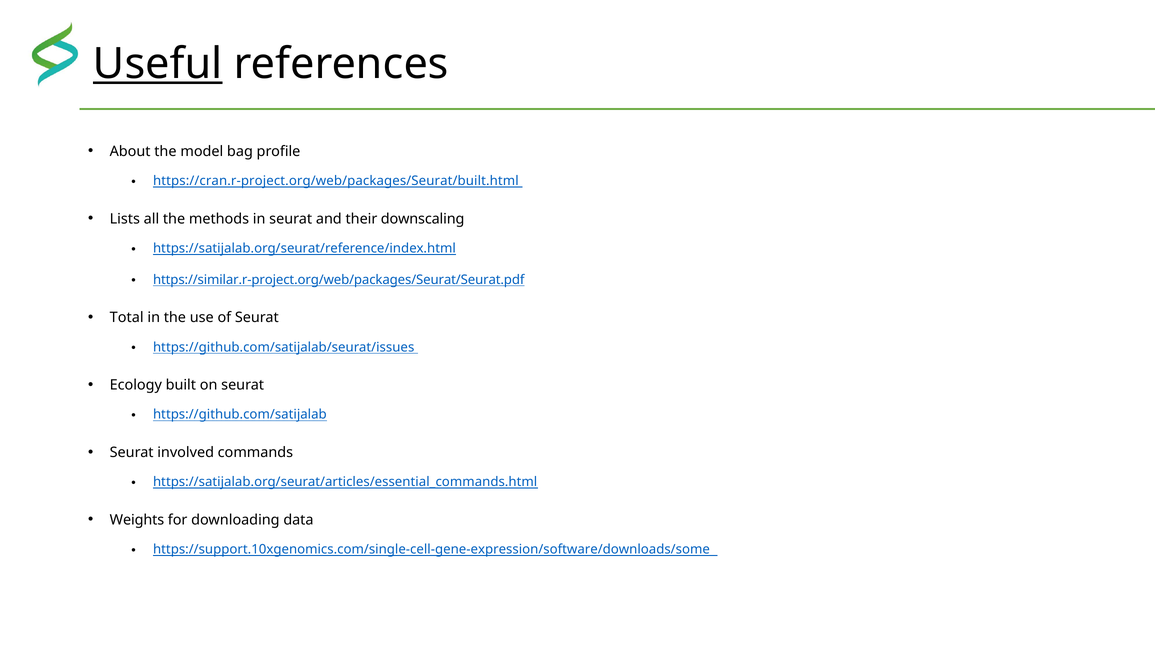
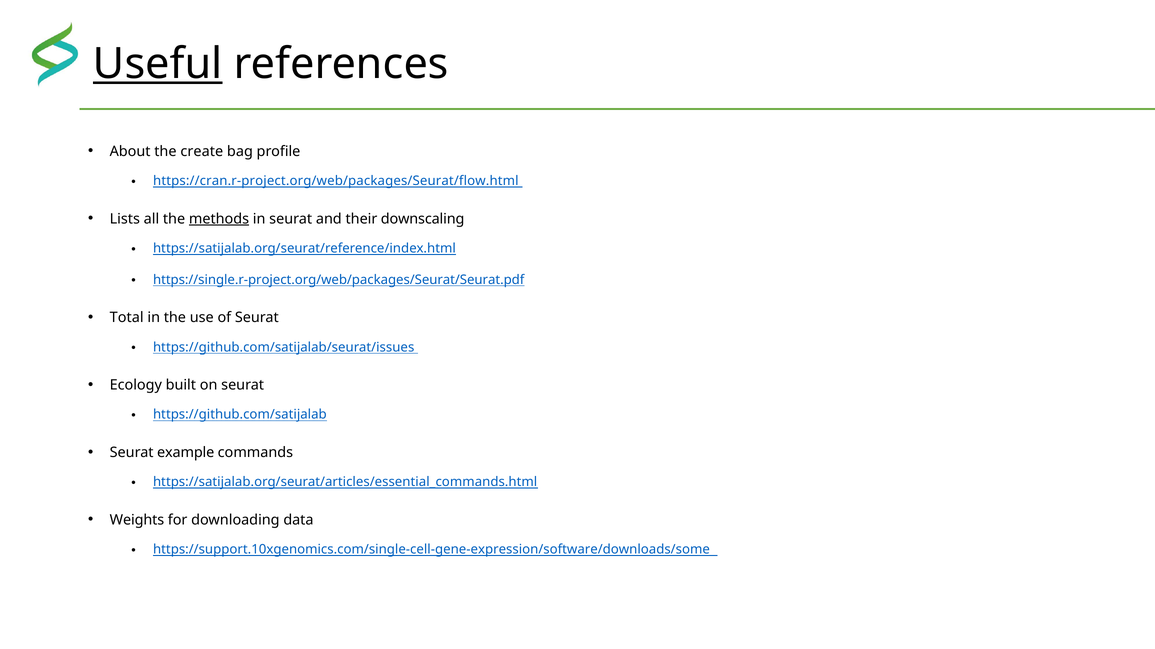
model: model -> create
https://cran.r-project.org/web/packages/Seurat/built.html: https://cran.r-project.org/web/packages/Seurat/built.html -> https://cran.r-project.org/web/packages/Seurat/flow.html
methods underline: none -> present
https://similar.r-project.org/web/packages/Seurat/Seurat.pdf: https://similar.r-project.org/web/packages/Seurat/Seurat.pdf -> https://single.r-project.org/web/packages/Seurat/Seurat.pdf
involved: involved -> example
